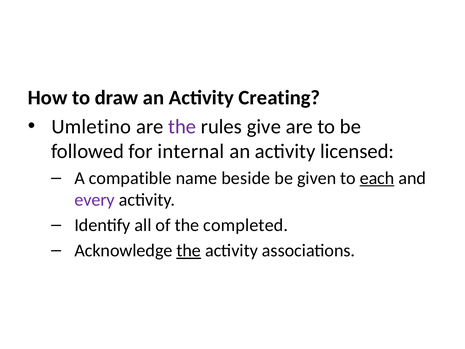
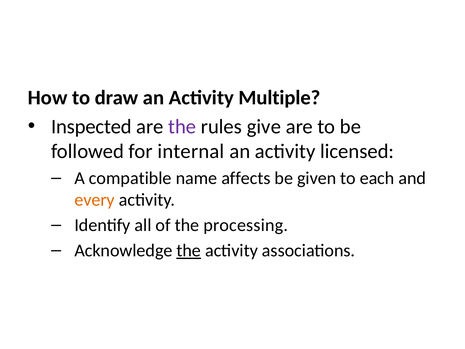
Creating: Creating -> Multiple
Umletino: Umletino -> Inspected
beside: beside -> affects
each underline: present -> none
every colour: purple -> orange
completed: completed -> processing
